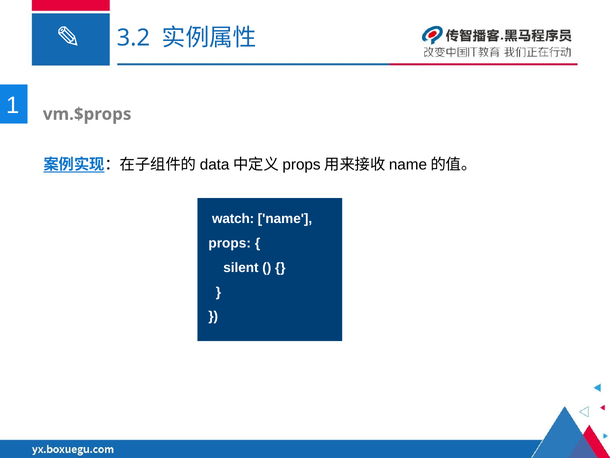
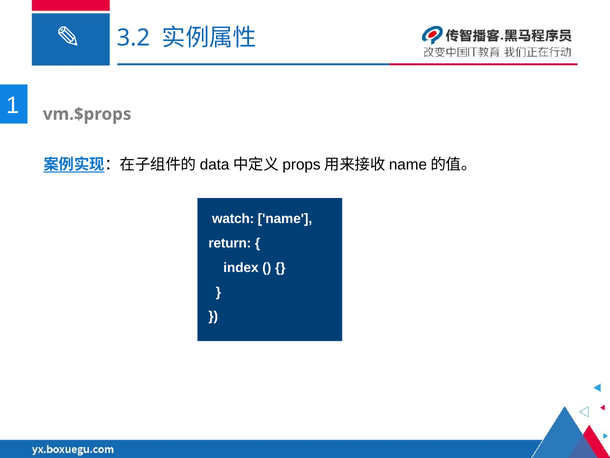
props: props -> return
silent: silent -> index
